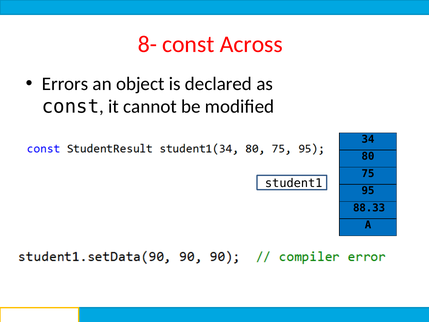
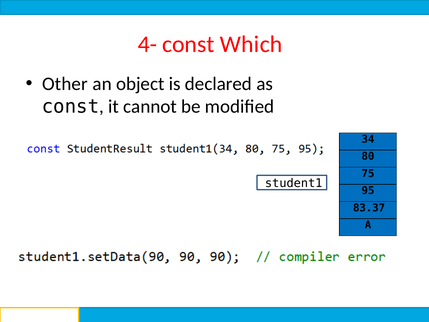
8-: 8- -> 4-
Across: Across -> Which
Errors: Errors -> Other
88.33: 88.33 -> 83.37
